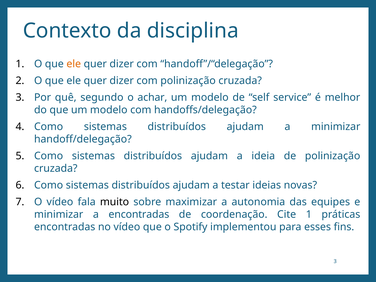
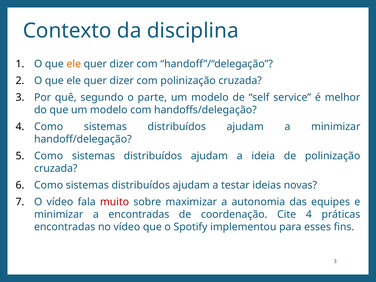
achar: achar -> parte
muito colour: black -> red
Cite 1: 1 -> 4
